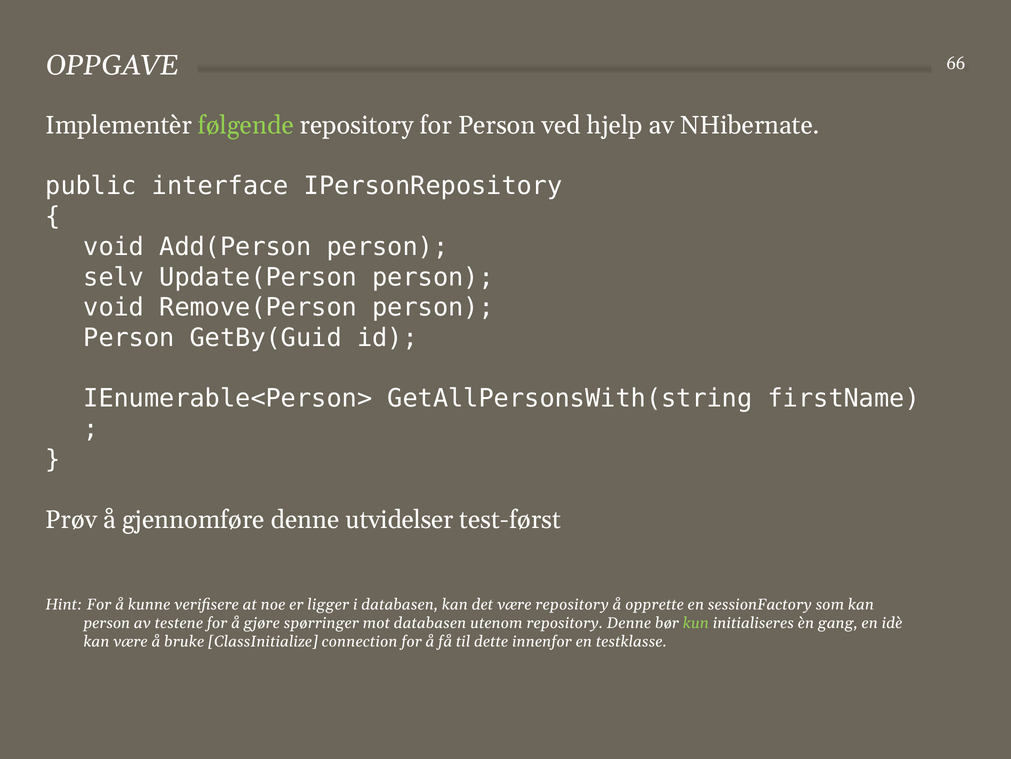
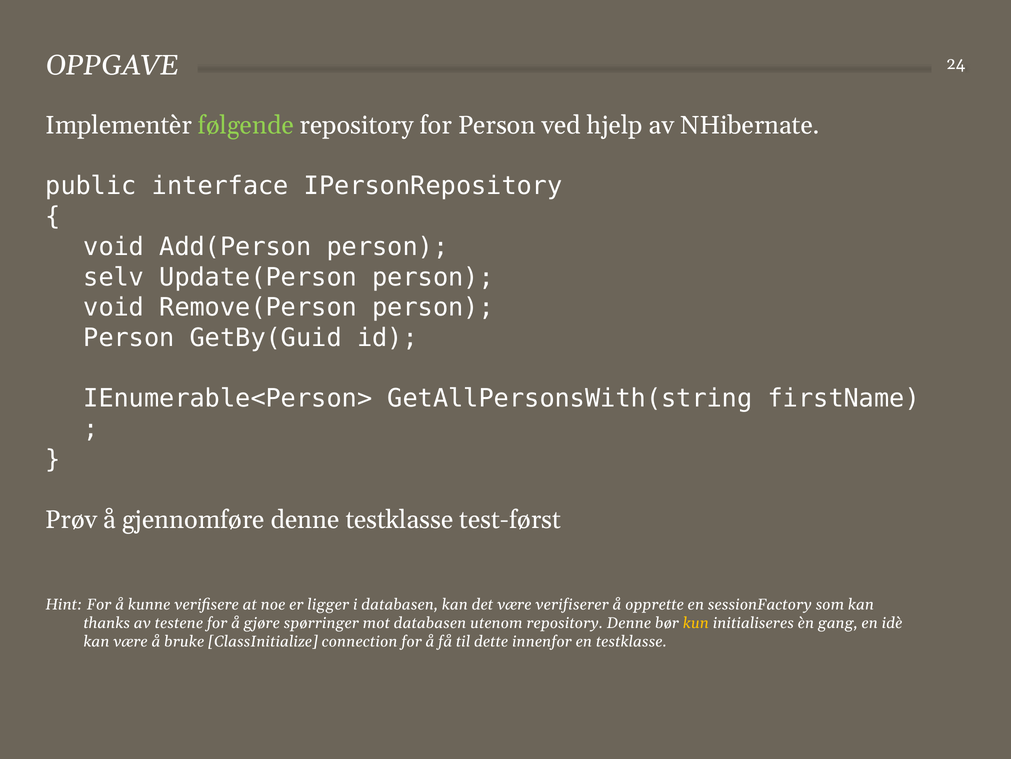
66: 66 -> 24
denne utvidelser: utvidelser -> testklasse
være repository: repository -> verifiserer
person at (107, 623): person -> thanks
kun colour: light green -> yellow
